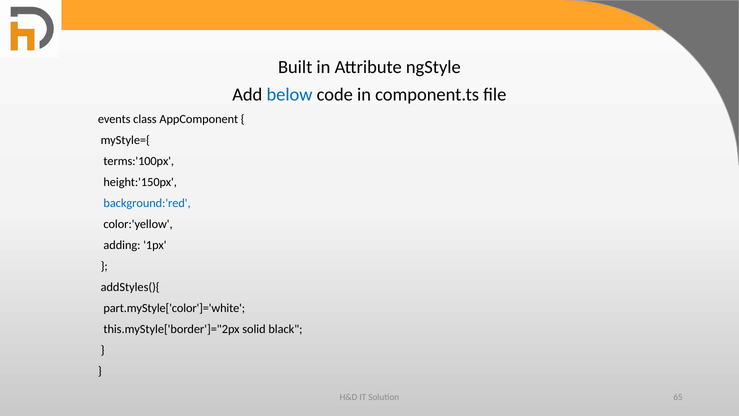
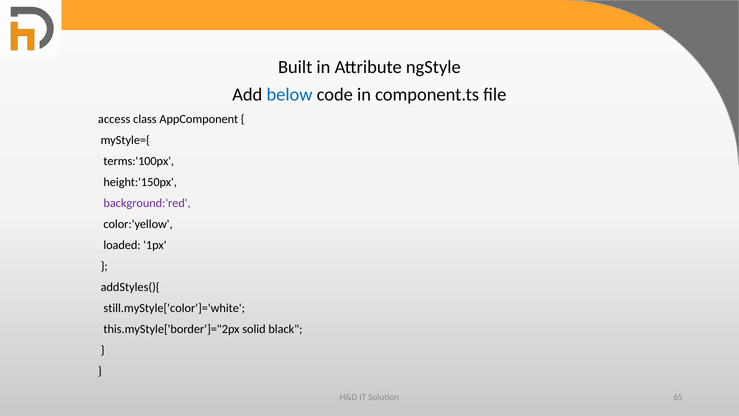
events: events -> access
background:'red colour: blue -> purple
adding: adding -> loaded
part.myStyle['color']='white: part.myStyle['color']='white -> still.myStyle['color']='white
